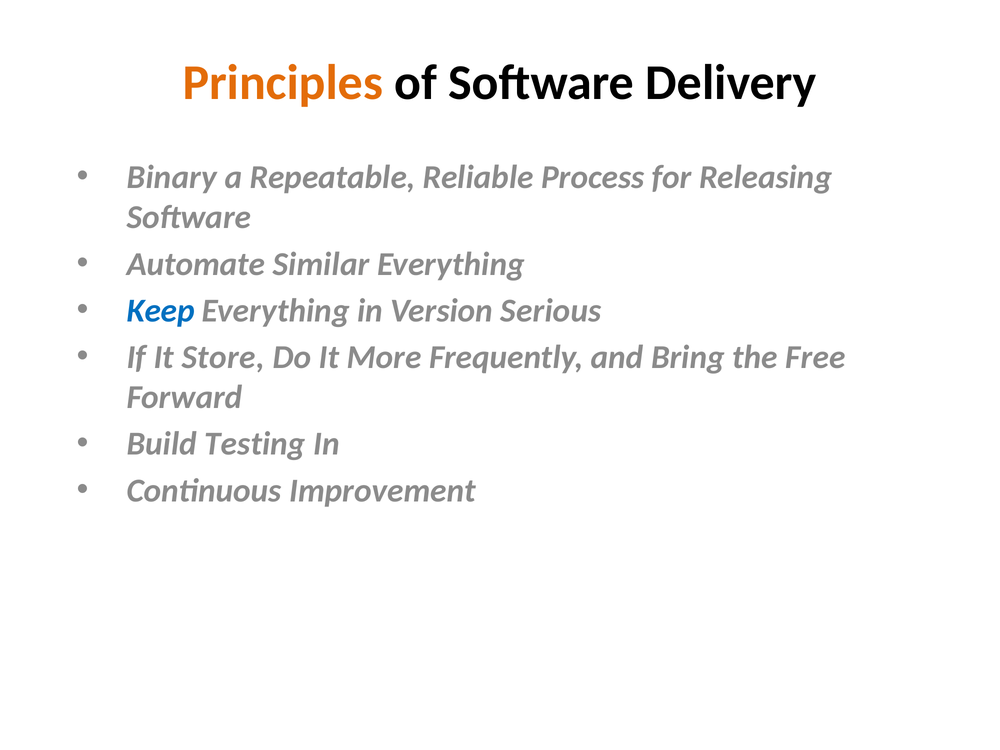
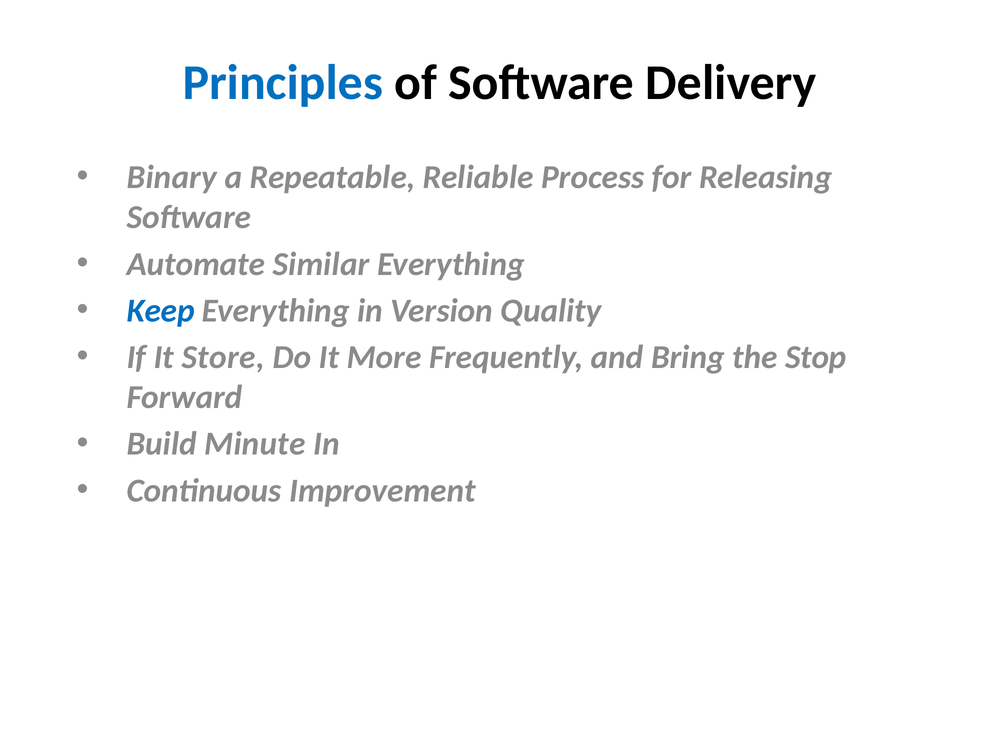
Principles colour: orange -> blue
Serious: Serious -> Quality
Free: Free -> Stop
Testing: Testing -> Minute
